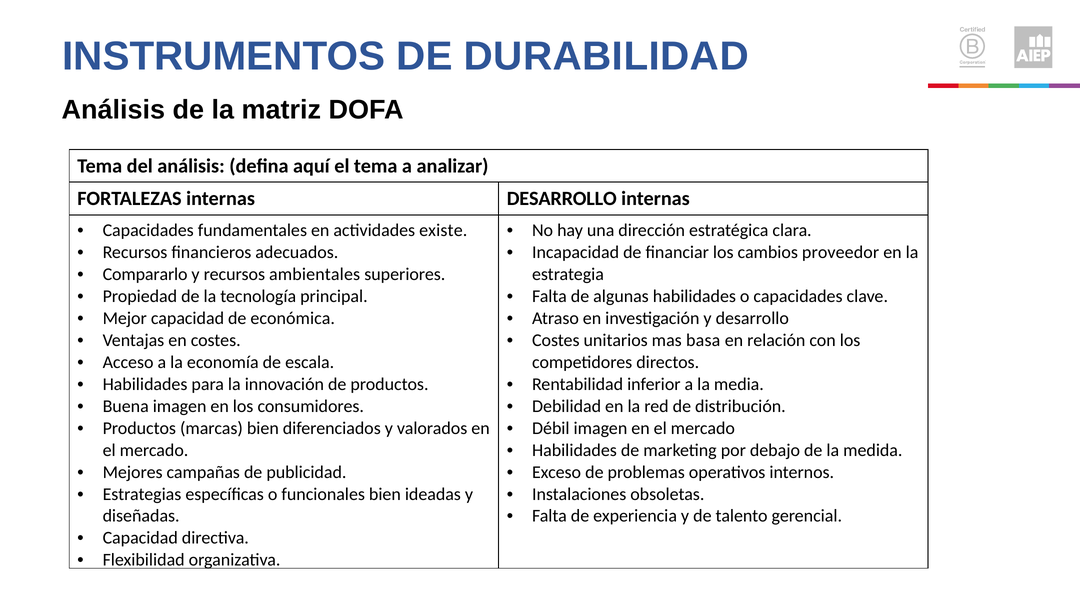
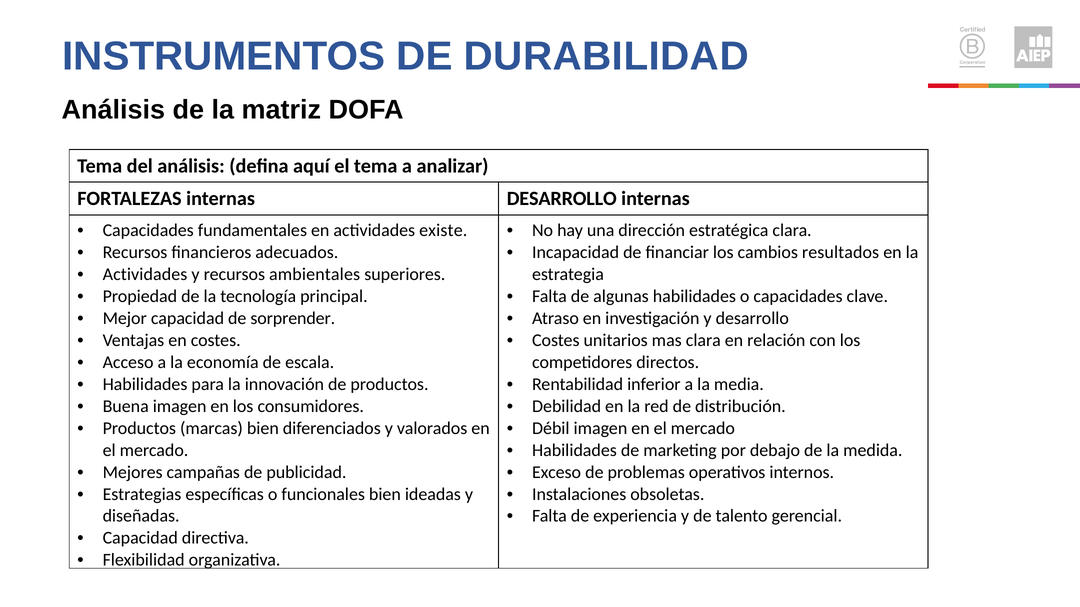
proveedor: proveedor -> resultados
Compararlo at (145, 274): Compararlo -> Actividades
económica: económica -> sorprender
mas basa: basa -> clara
